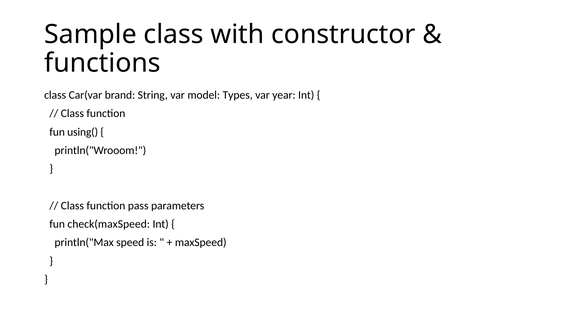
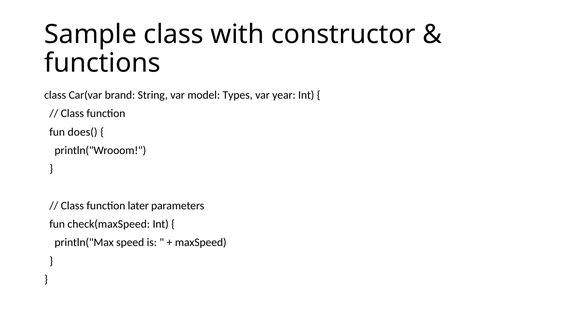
using(: using( -> does(
pass: pass -> later
